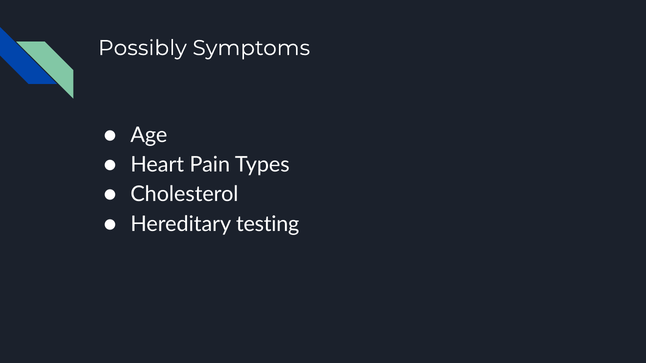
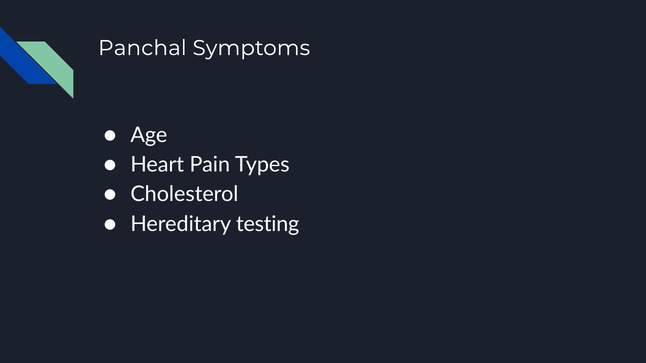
Possibly: Possibly -> Panchal
